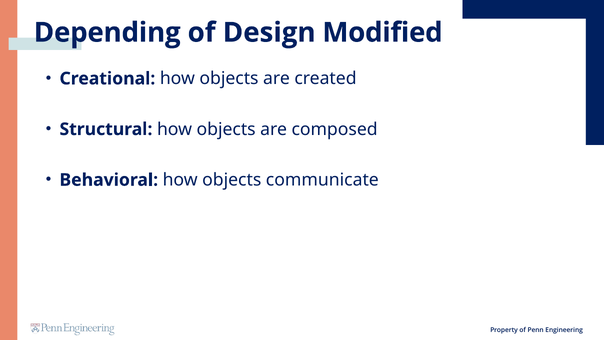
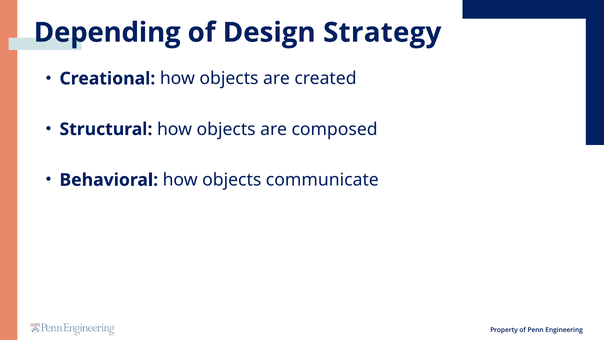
Modified: Modified -> Strategy
